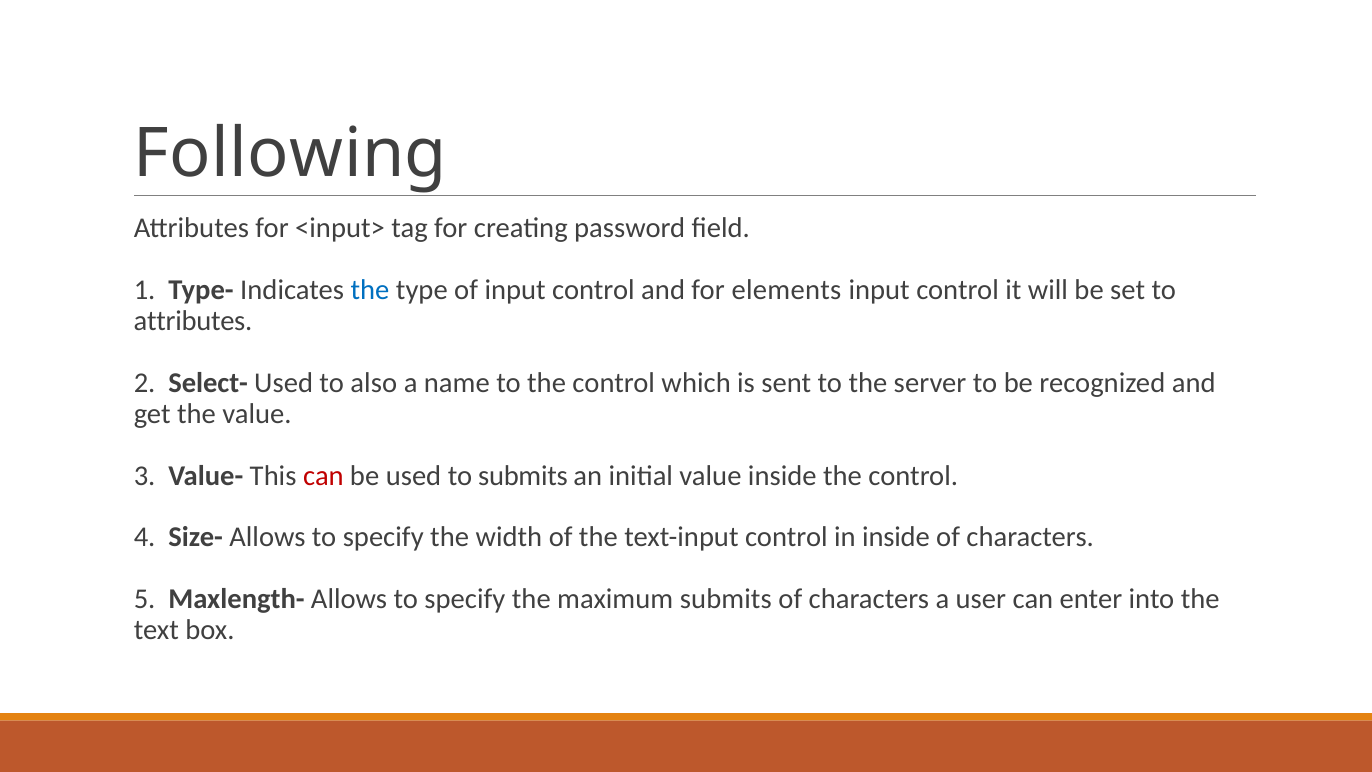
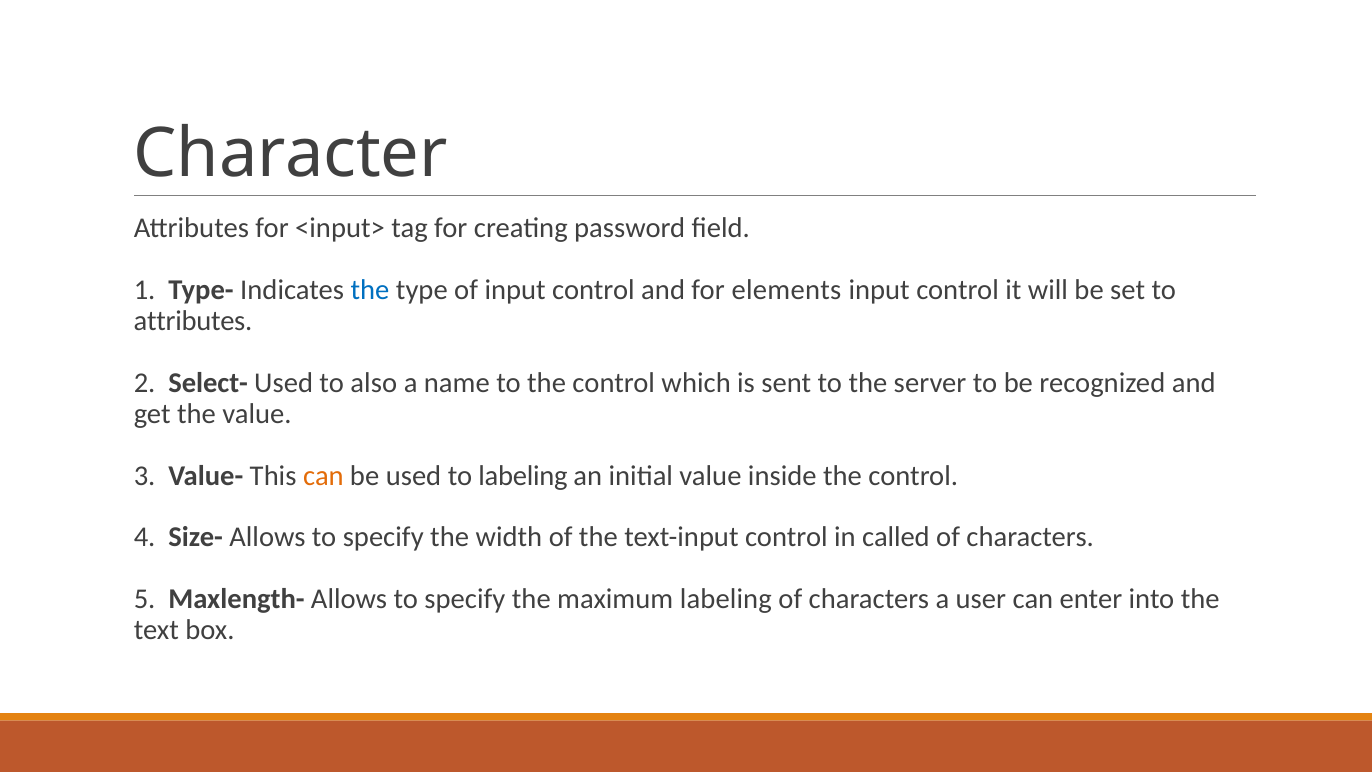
Following: Following -> Character
can at (323, 475) colour: red -> orange
to submits: submits -> labeling
in inside: inside -> called
maximum submits: submits -> labeling
